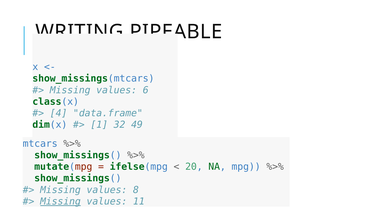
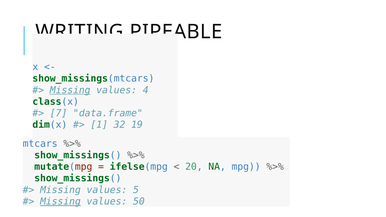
Missing at (70, 90) underline: none -> present
6: 6 -> 4
4: 4 -> 7
49: 49 -> 19
8: 8 -> 5
11: 11 -> 50
